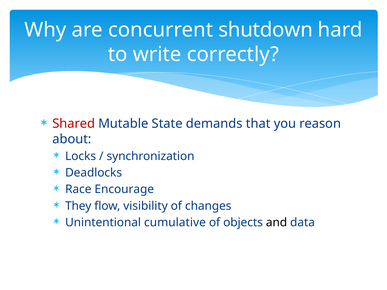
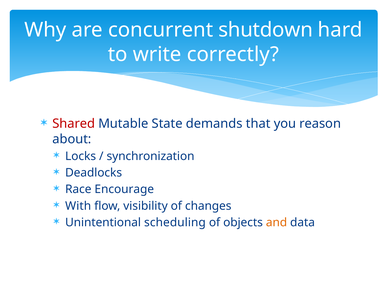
They: They -> With
cumulative: cumulative -> scheduling
and colour: black -> orange
